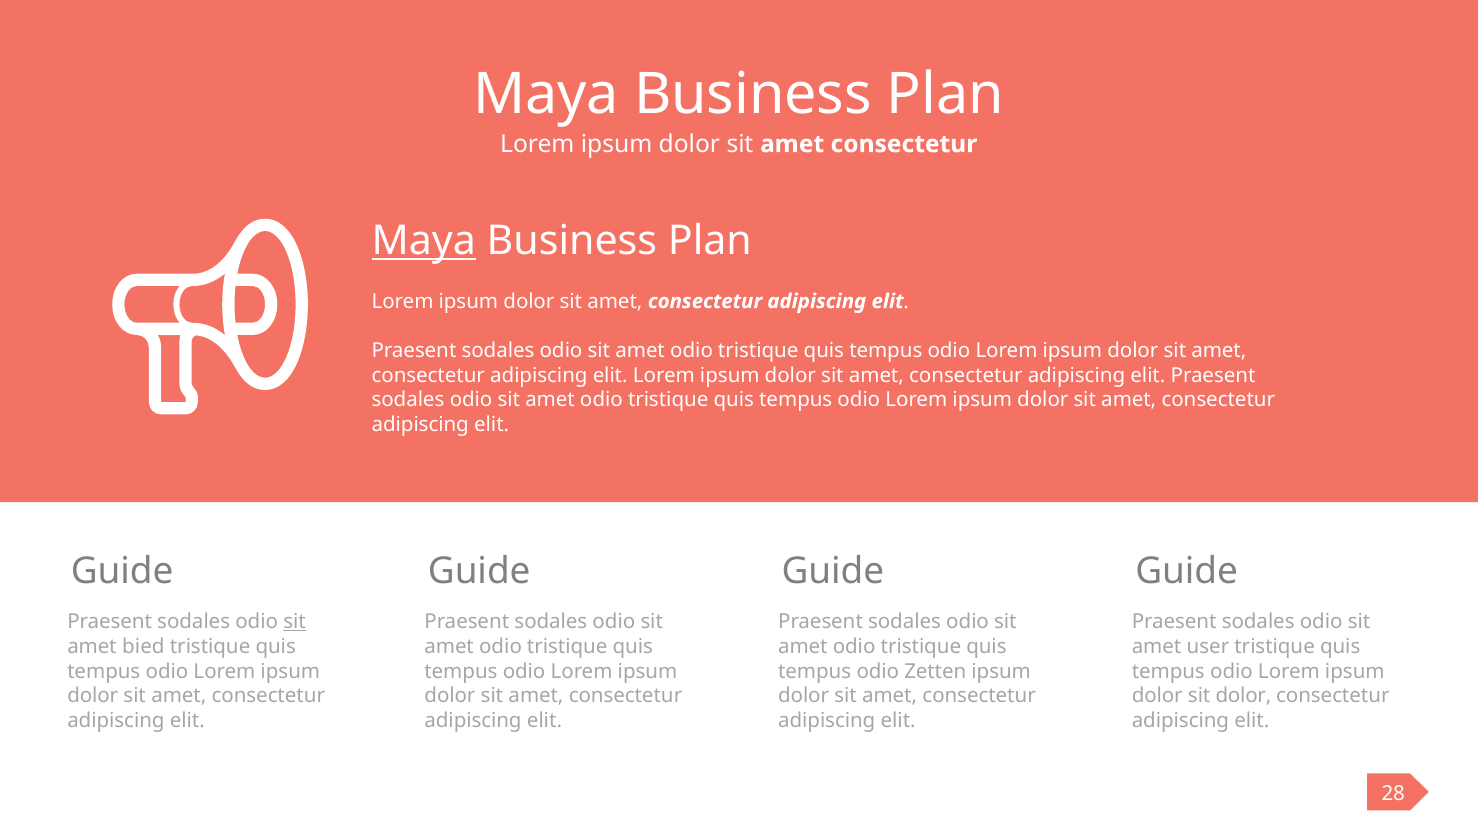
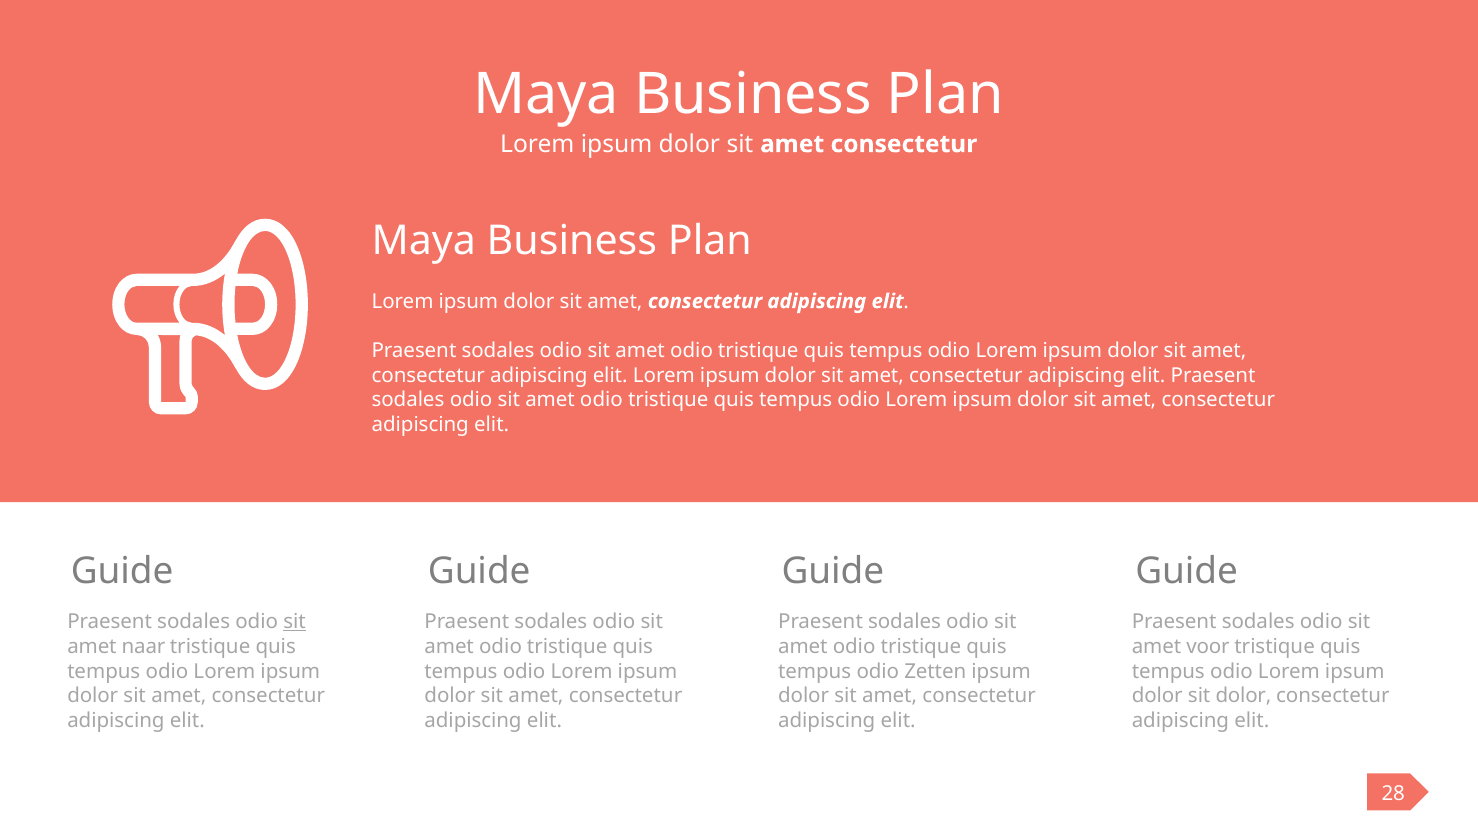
Maya at (424, 241) underline: present -> none
bied: bied -> naar
user: user -> voor
